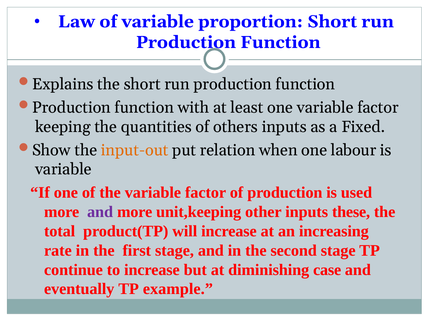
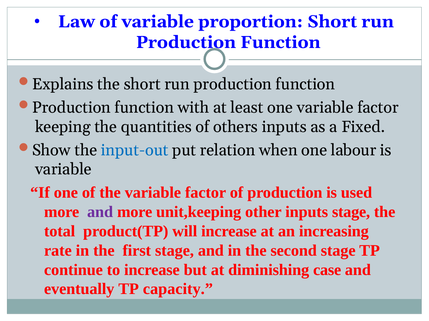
input-out colour: orange -> blue
inputs these: these -> stage
example: example -> capacity
